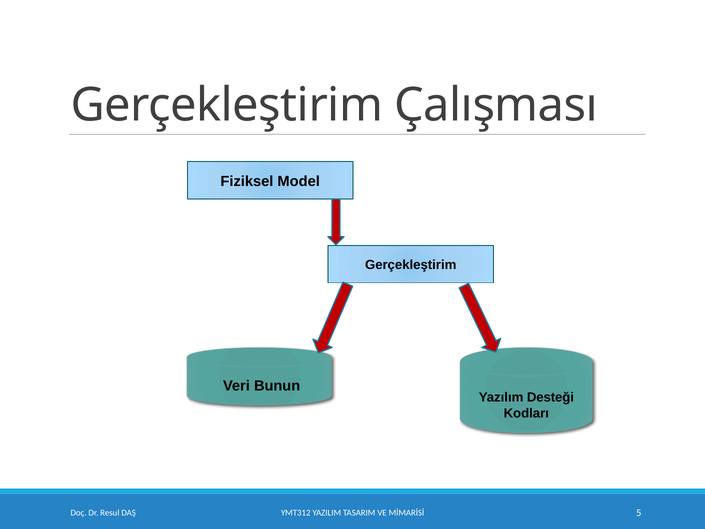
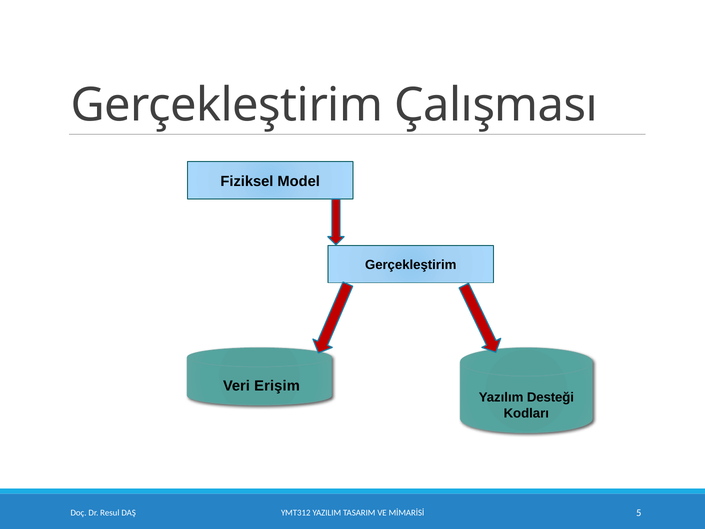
Bunun: Bunun -> Erişim
